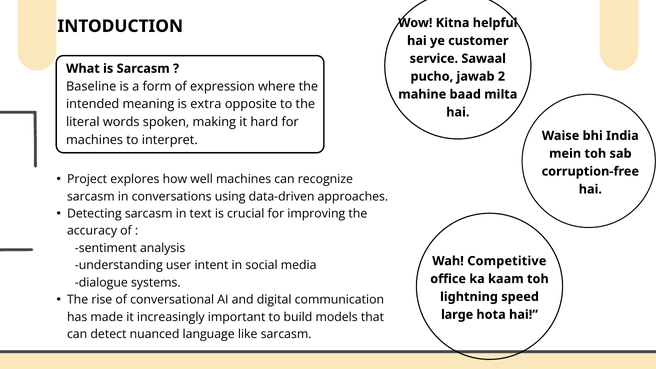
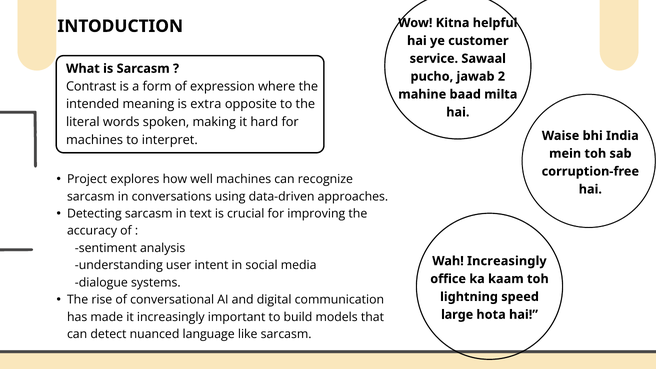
Baseline: Baseline -> Contrast
Wah Competitive: Competitive -> Increasingly
